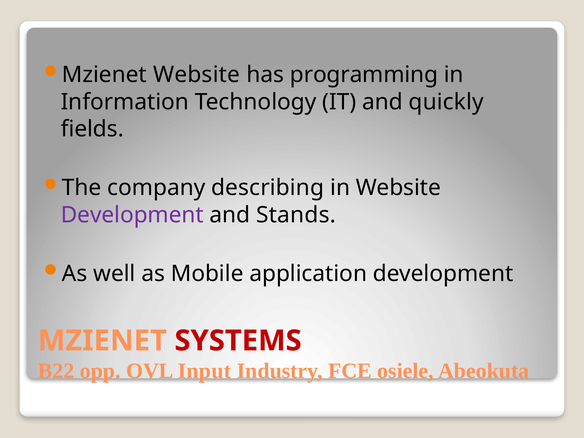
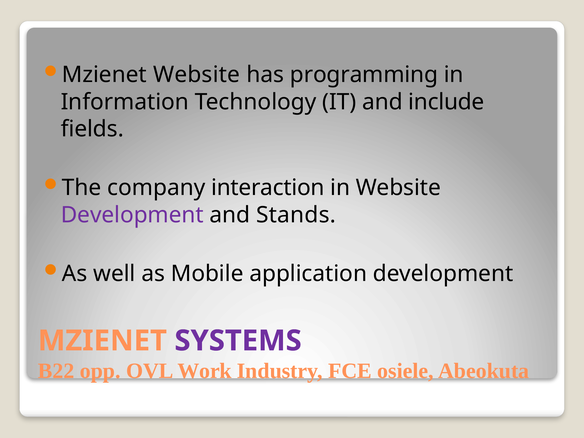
quickly: quickly -> include
describing: describing -> interaction
SYSTEMS colour: red -> purple
Input: Input -> Work
